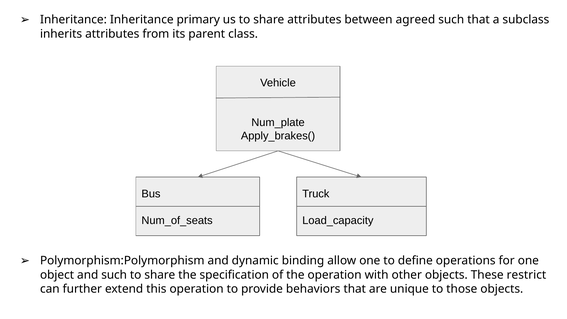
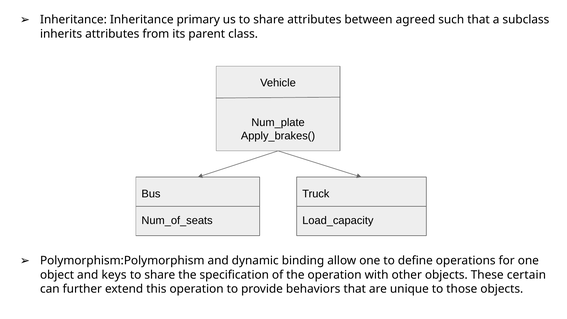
and such: such -> keys
restrict: restrict -> certain
